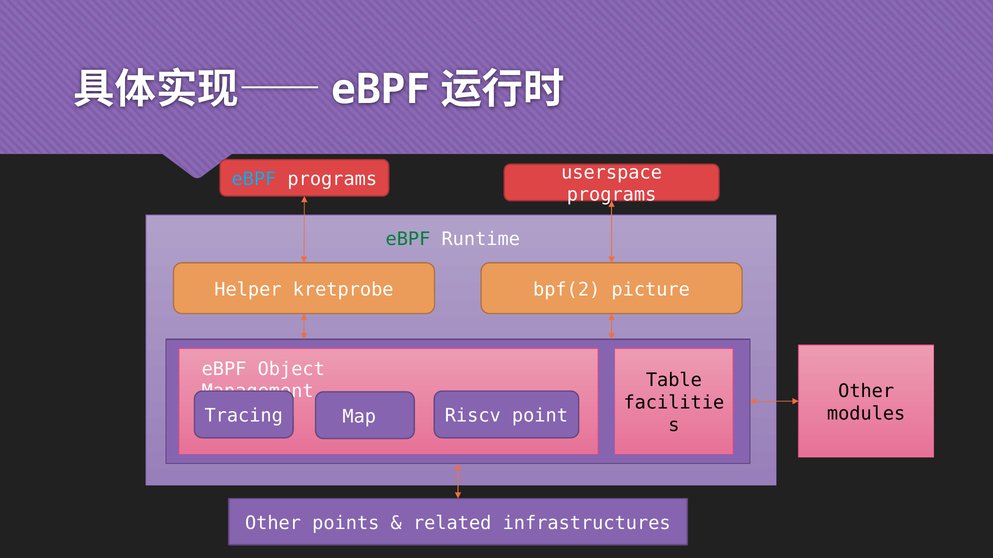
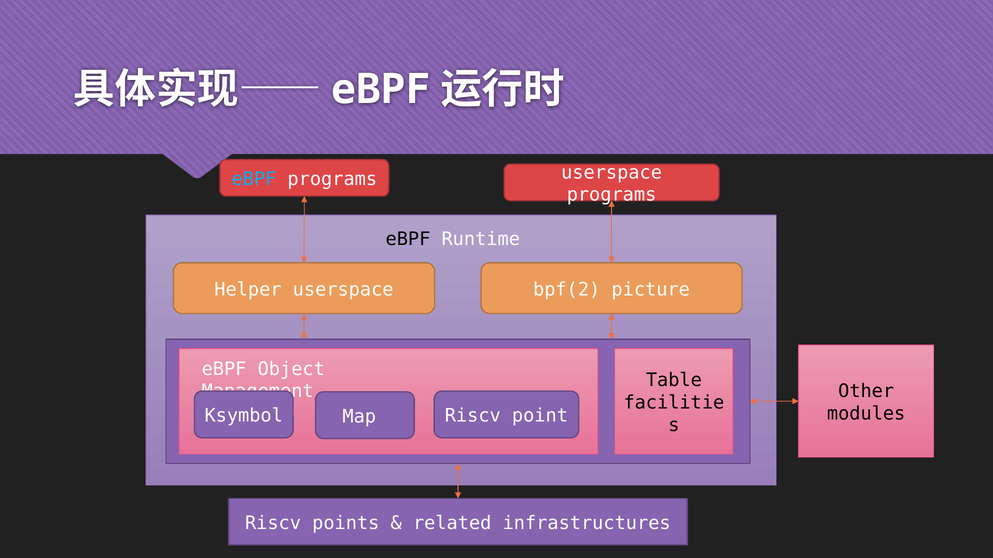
eBPF at (408, 239) colour: green -> black
Helper kretprobe: kretprobe -> userspace
Tracing: Tracing -> Ksymbol
Other at (273, 523): Other -> Riscv
